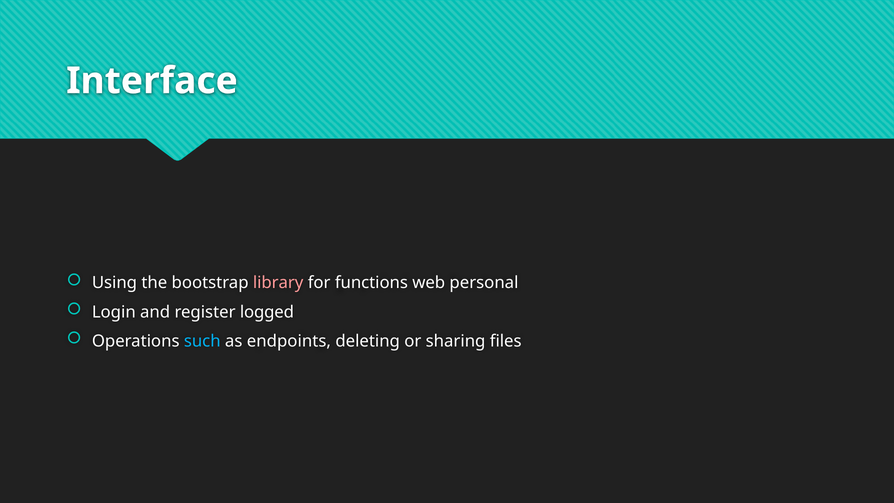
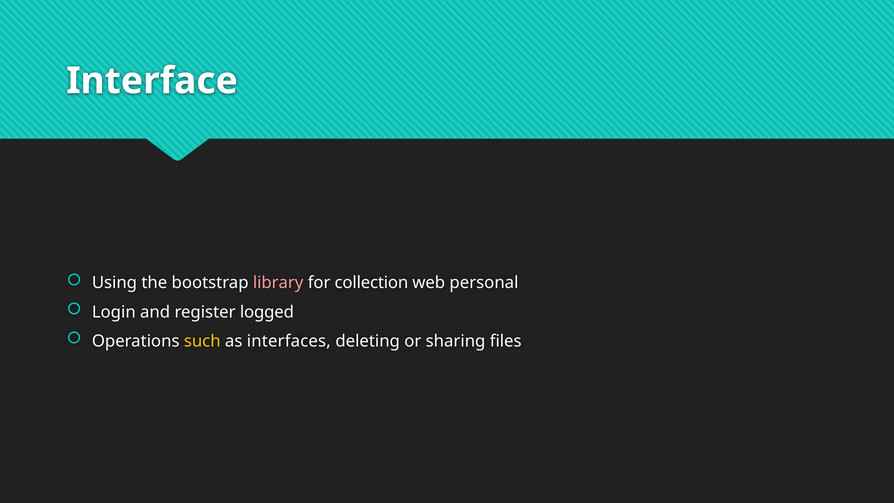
functions: functions -> collection
such colour: light blue -> yellow
endpoints: endpoints -> interfaces
